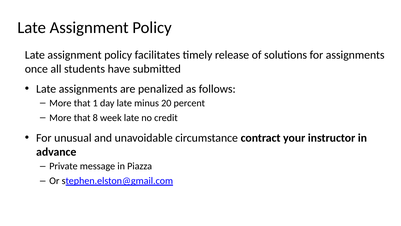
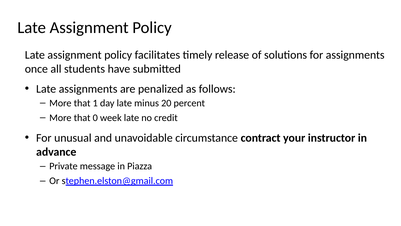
8: 8 -> 0
